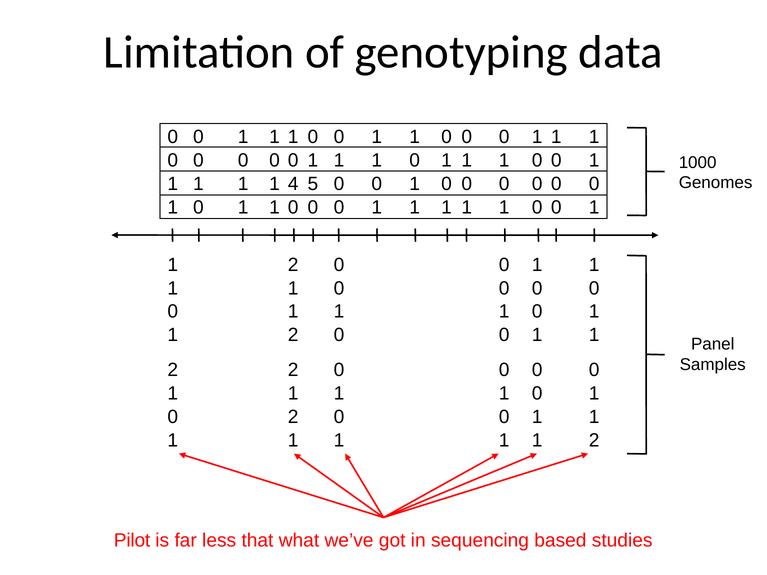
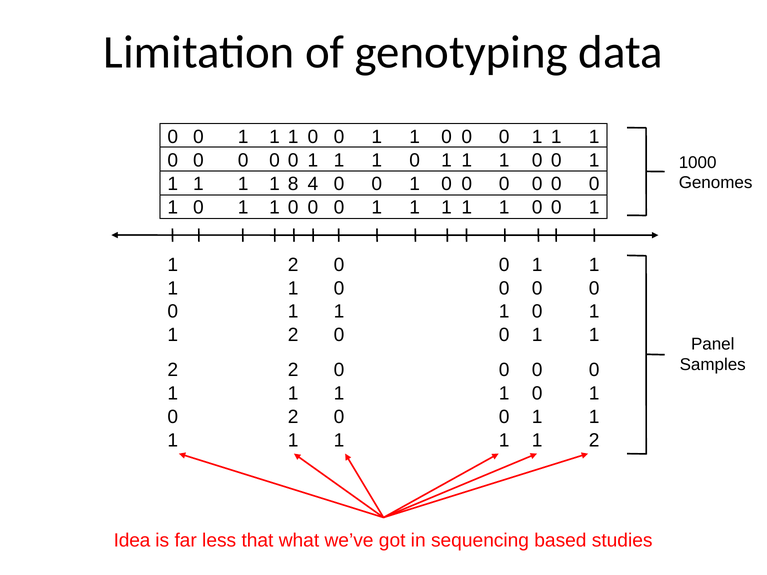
4: 4 -> 8
5: 5 -> 4
Pilot: Pilot -> Idea
